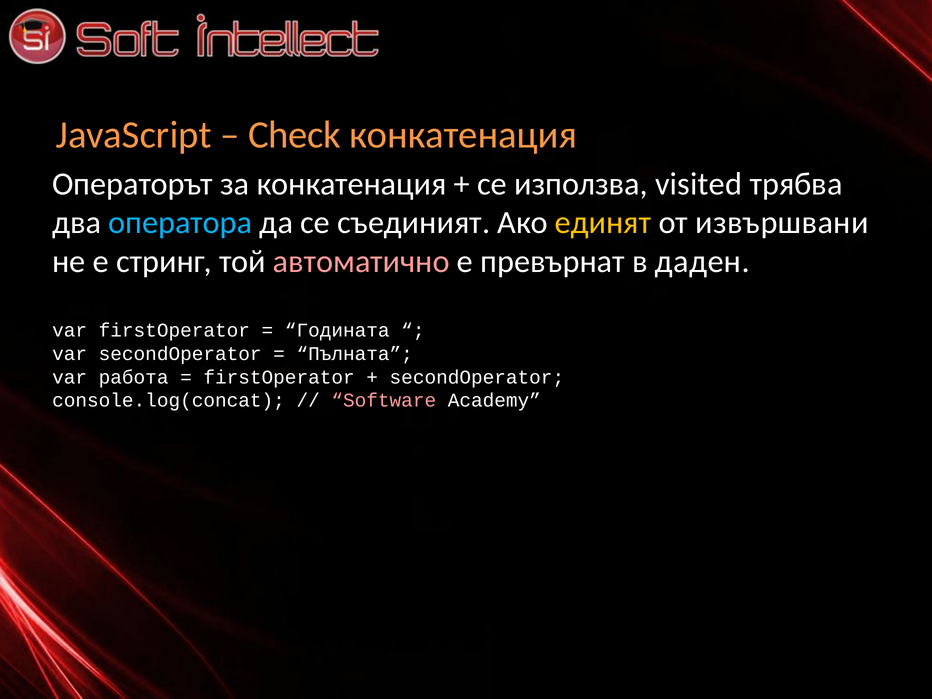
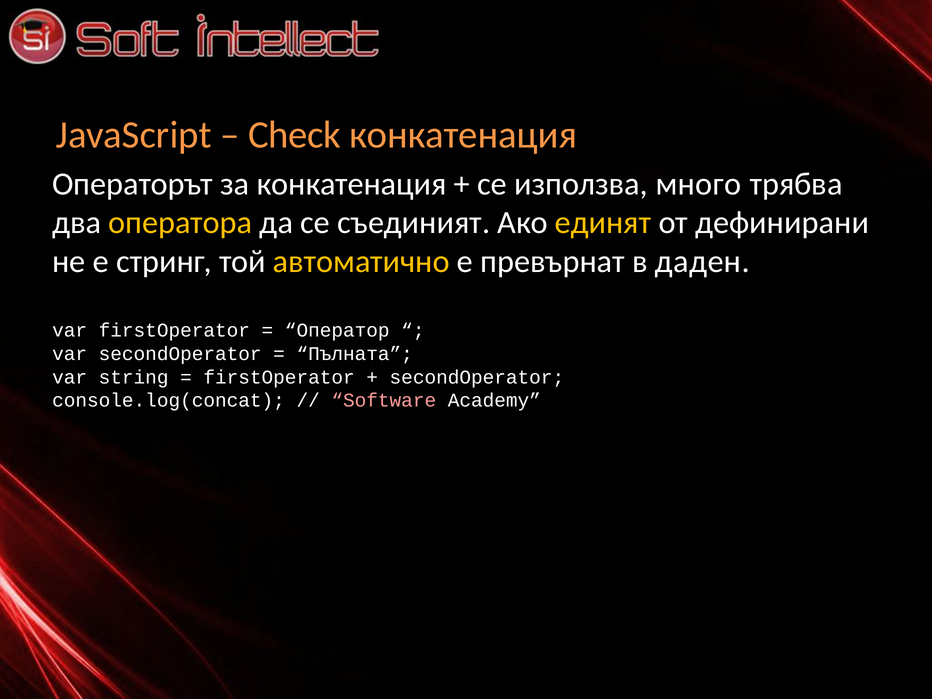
visited: visited -> много
оператора colour: light blue -> yellow
извършвани: извършвани -> дефинирани
автоматично colour: pink -> yellow
Годината: Годината -> Оператор
работа: работа -> string
